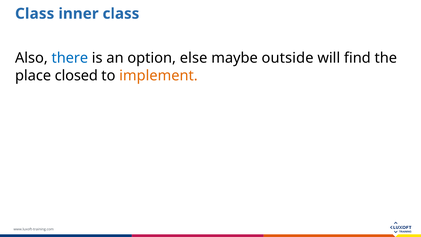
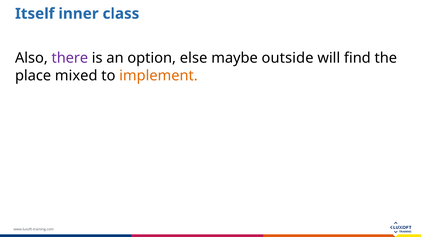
Class at (35, 14): Class -> Itself
there colour: blue -> purple
closed: closed -> mixed
